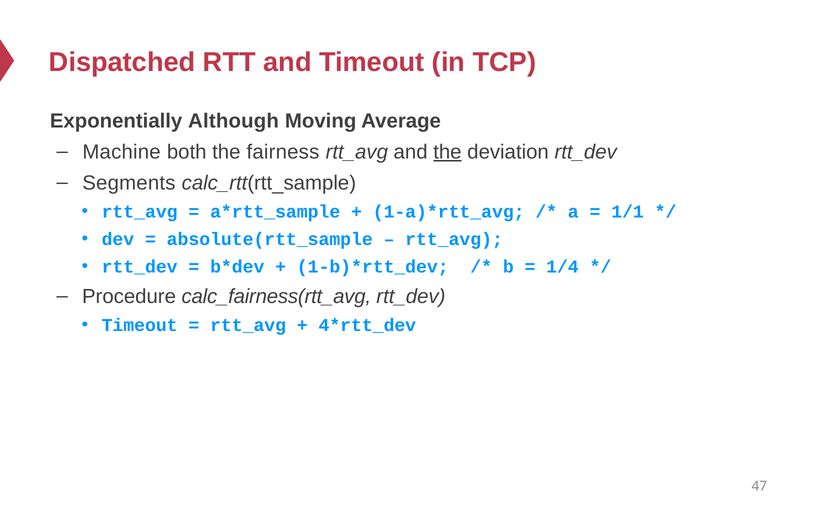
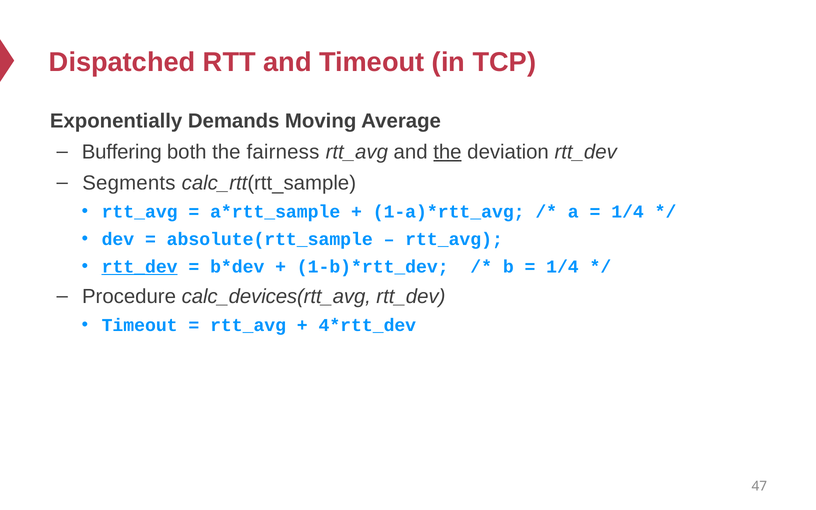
Although: Although -> Demands
Machine: Machine -> Buffering
1/1 at (628, 212): 1/1 -> 1/4
rtt_dev at (140, 267) underline: none -> present
calc_fairness(rtt_avg: calc_fairness(rtt_avg -> calc_devices(rtt_avg
